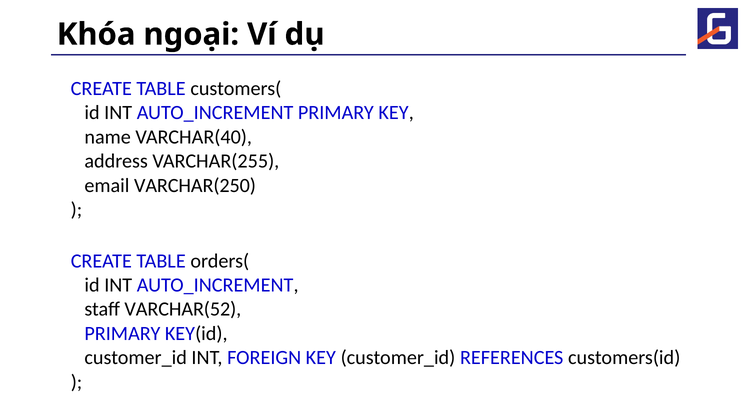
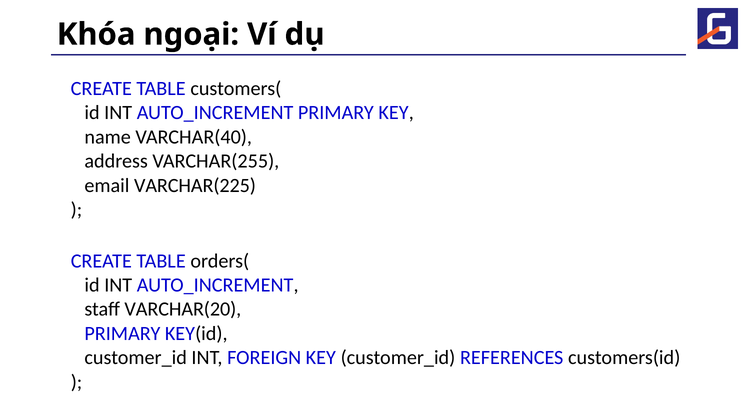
VARCHAR(250: VARCHAR(250 -> VARCHAR(225
VARCHAR(52: VARCHAR(52 -> VARCHAR(20
